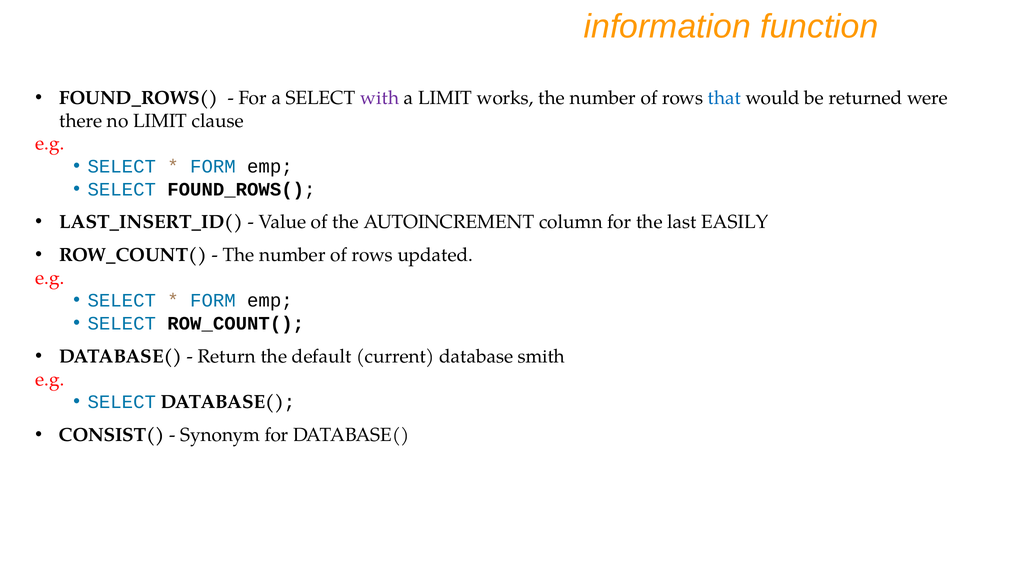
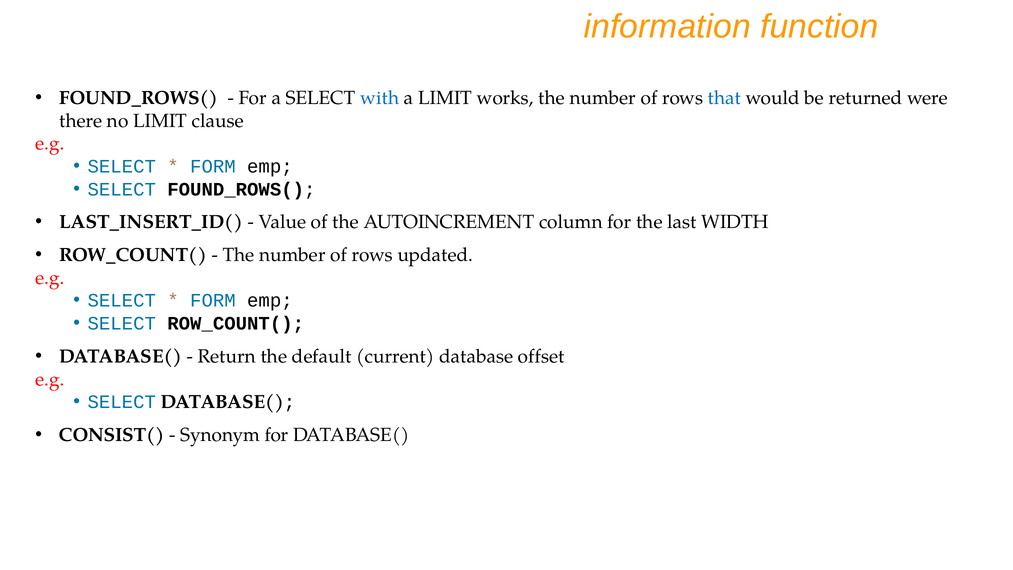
with colour: purple -> blue
EASILY: EASILY -> WIDTH
smith: smith -> offset
